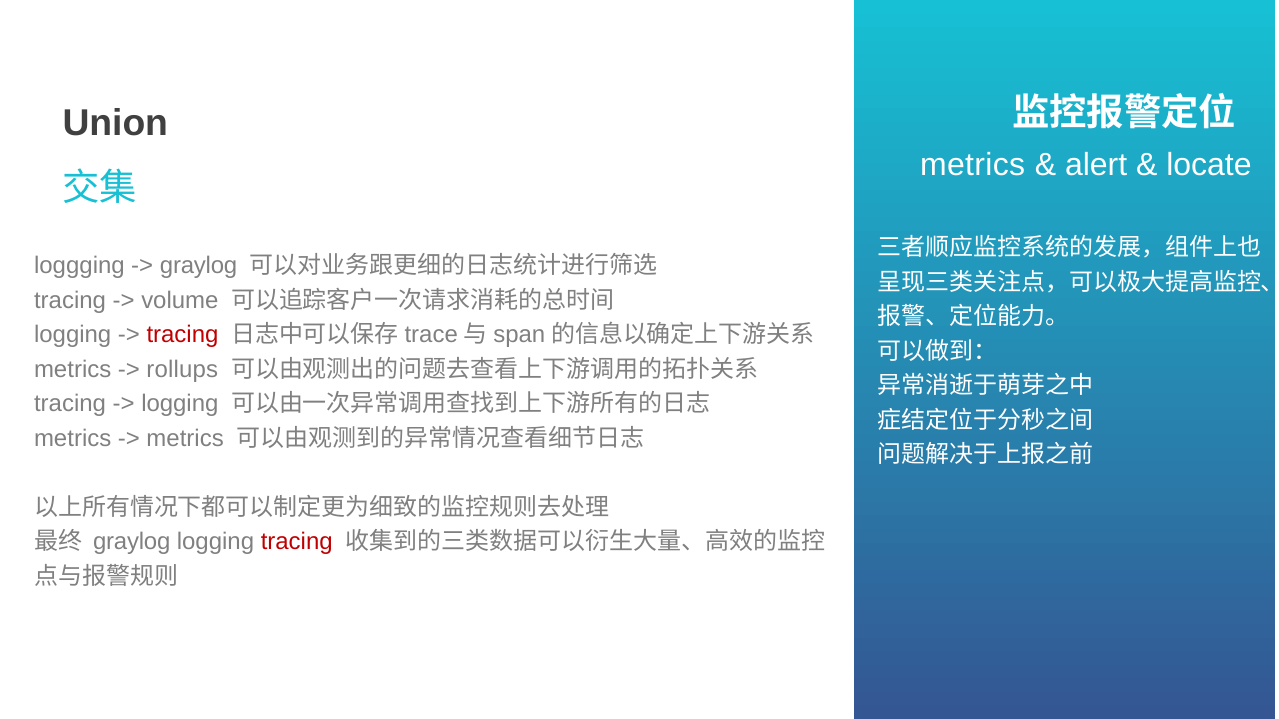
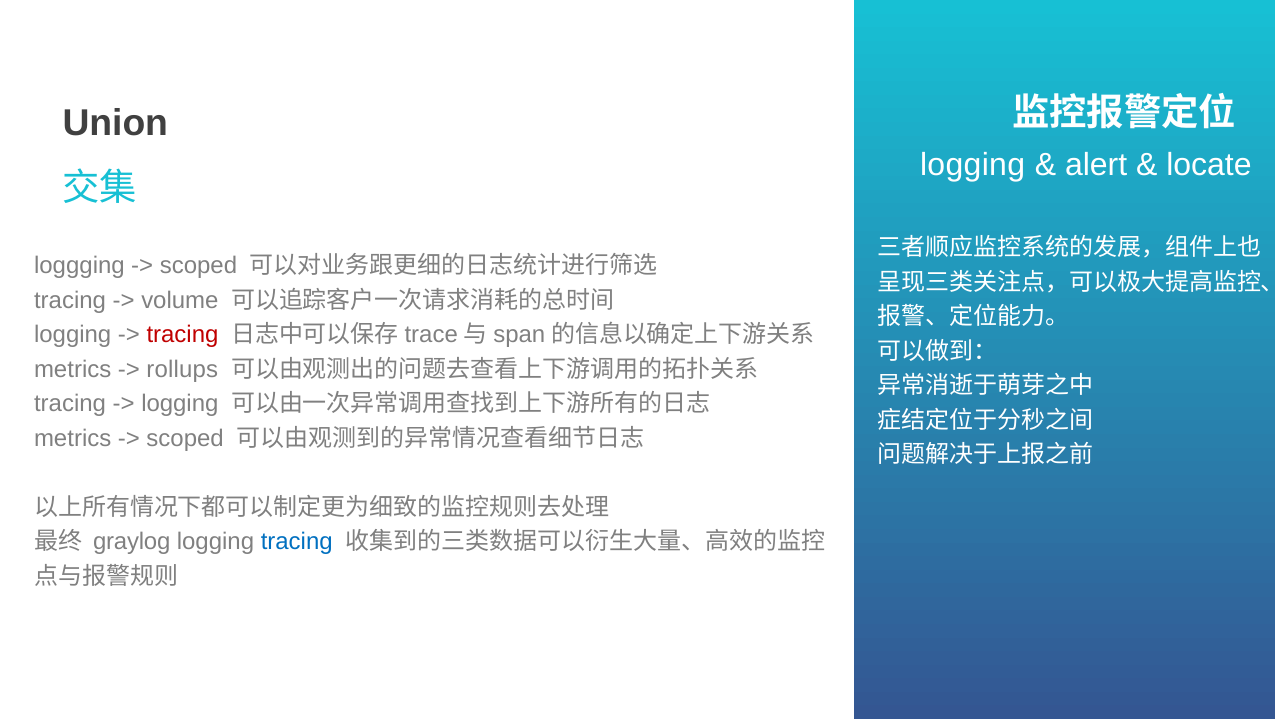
metrics at (973, 165): metrics -> logging
graylog at (199, 266): graylog -> scoped
metrics at (185, 439): metrics -> scoped
tracing at (297, 542) colour: red -> blue
